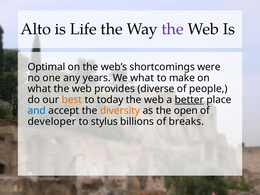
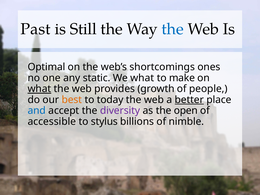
Alto: Alto -> Past
Life: Life -> Still
the at (173, 29) colour: purple -> blue
were: were -> ones
years: years -> static
what at (39, 89) underline: none -> present
diverse: diverse -> growth
diversity colour: orange -> purple
developer: developer -> accessible
breaks: breaks -> nimble
